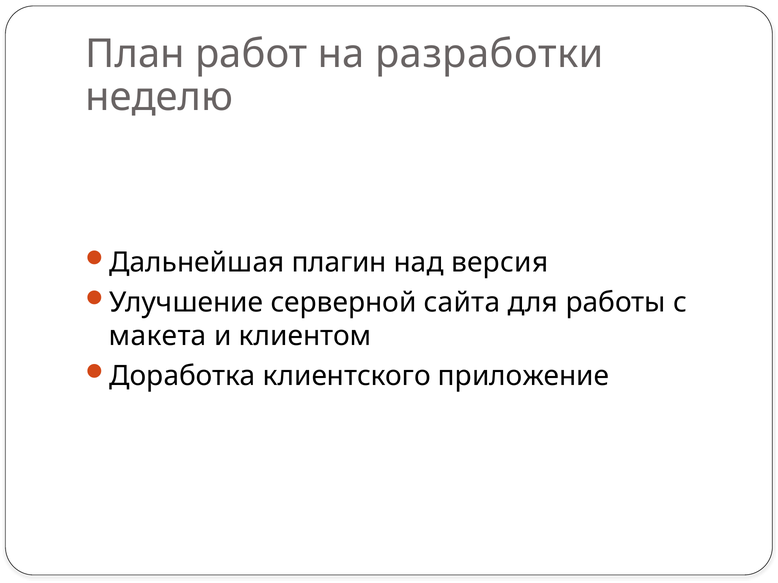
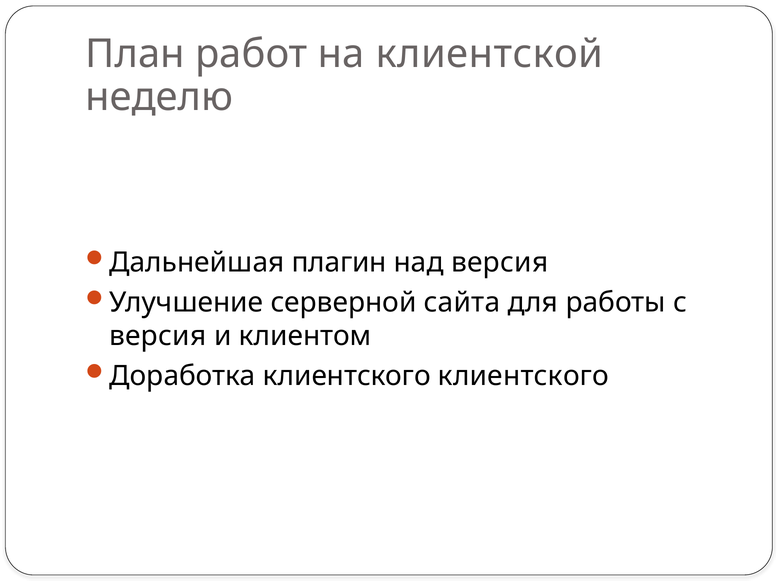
разработки: разработки -> клиентской
макета at (158, 336): макета -> версия
клиентского приложение: приложение -> клиентского
